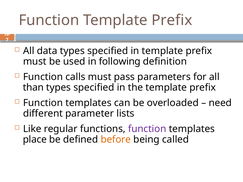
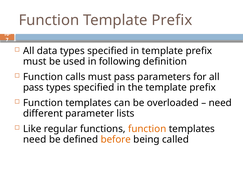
than at (33, 88): than -> pass
function at (147, 129) colour: purple -> orange
place at (35, 140): place -> need
